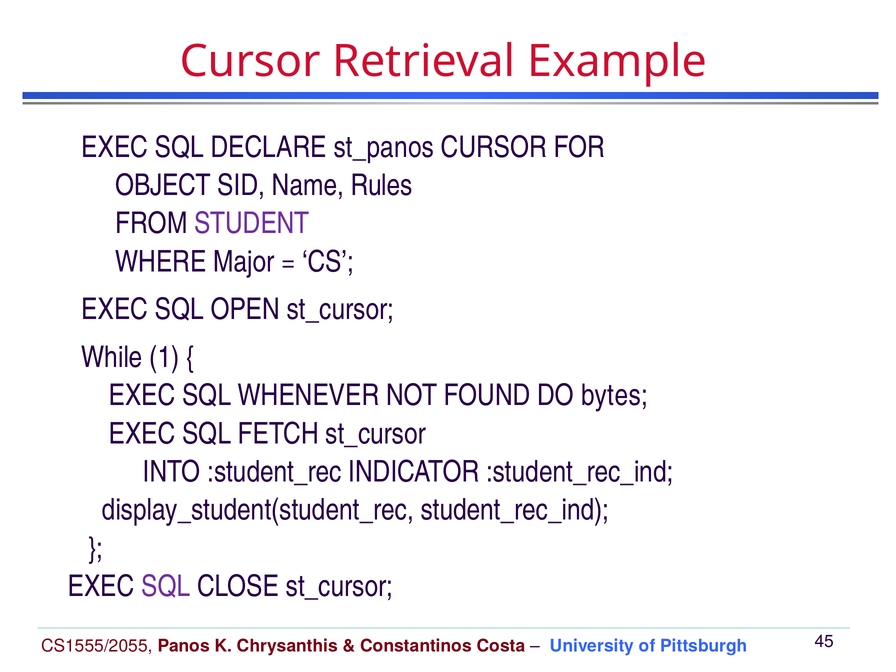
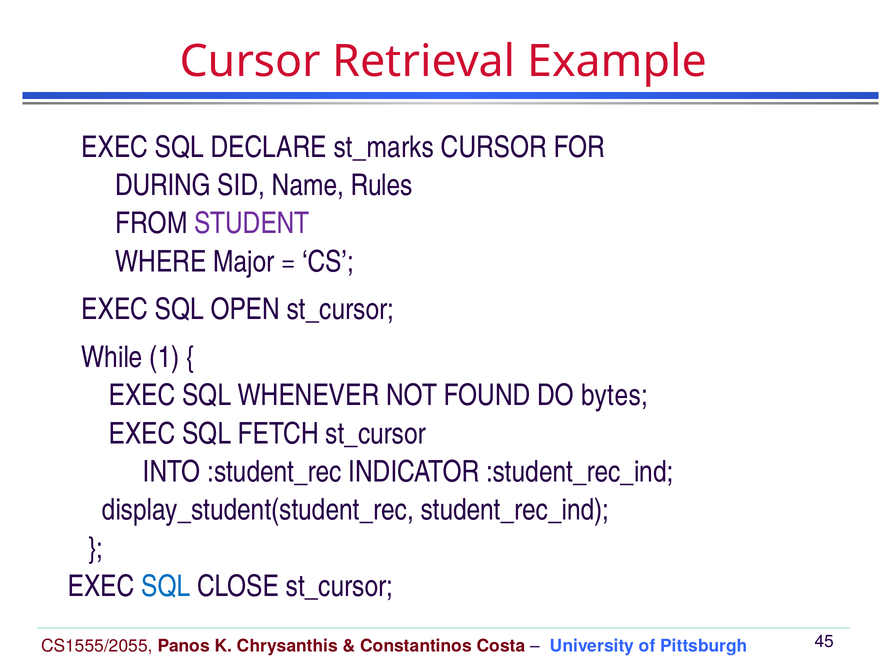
st_panos: st_panos -> st_marks
OBJECT: OBJECT -> DURING
SQL at (166, 587) colour: purple -> blue
